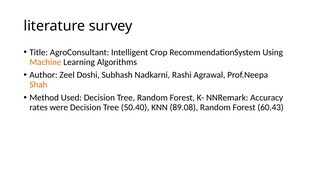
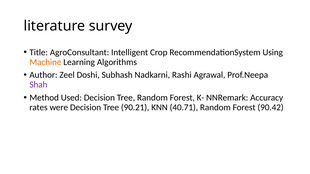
Shah colour: orange -> purple
50.40: 50.40 -> 90.21
89.08: 89.08 -> 40.71
60.43: 60.43 -> 90.42
